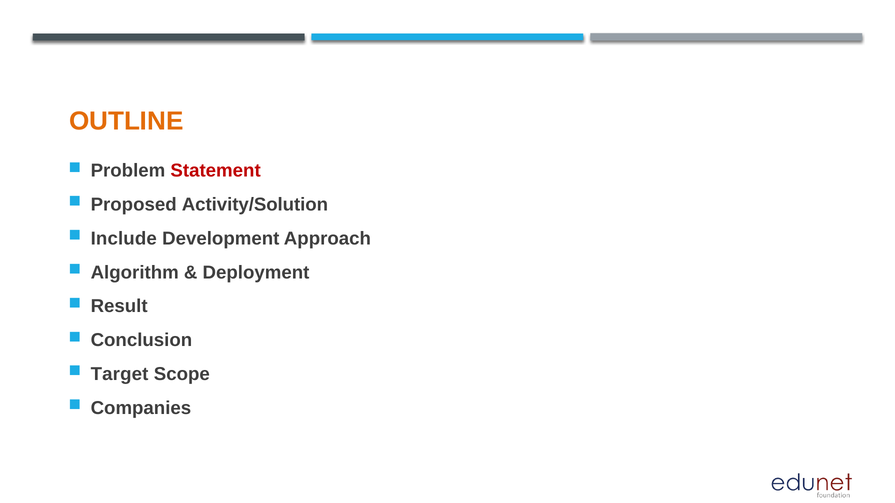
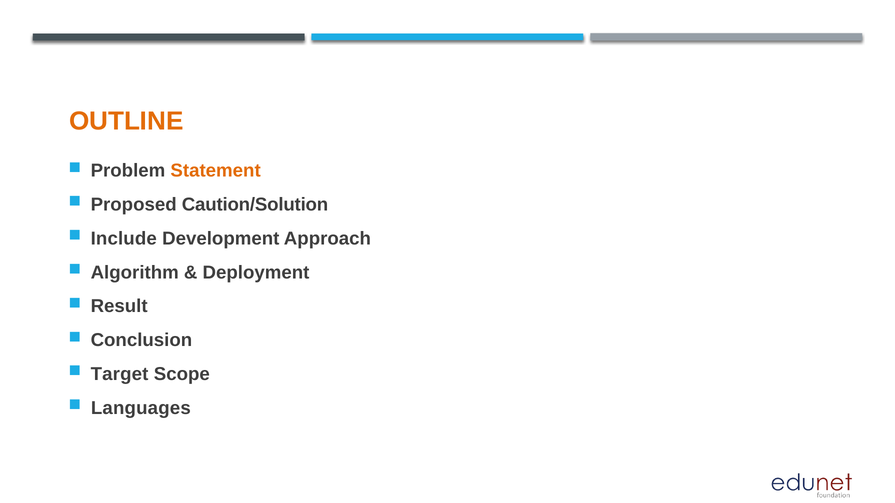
Statement colour: red -> orange
Activity/Solution: Activity/Solution -> Caution/Solution
Companies: Companies -> Languages
